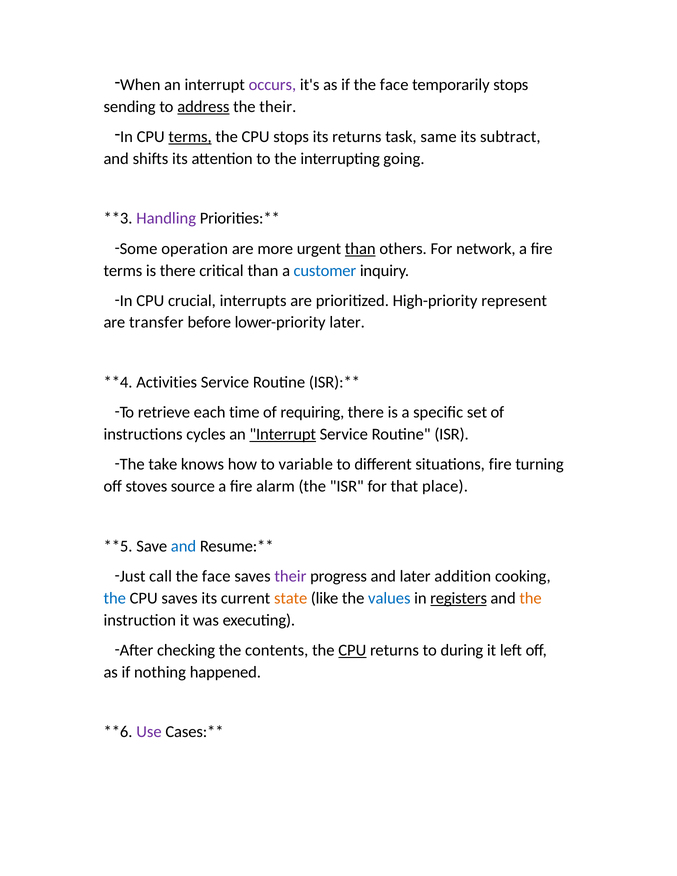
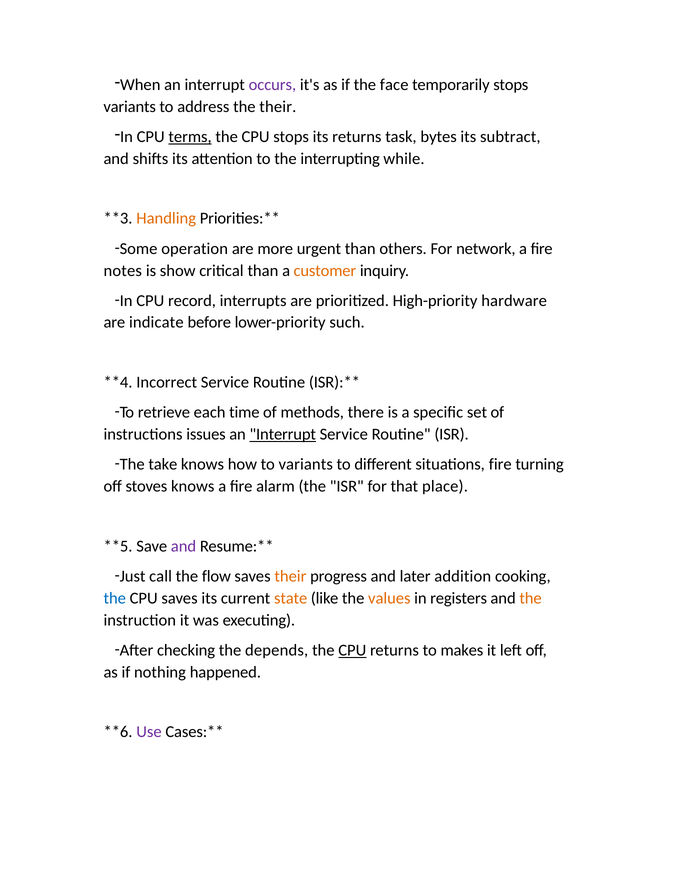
sending at (130, 107): sending -> variants
address underline: present -> none
same: same -> bytes
going: going -> while
Handling colour: purple -> orange
than at (360, 249) underline: present -> none
terms at (123, 271): terms -> notes
is there: there -> show
customer colour: blue -> orange
crucial: crucial -> record
represent: represent -> hardware
transfer: transfer -> indicate
lower-priority later: later -> such
Activities: Activities -> Incorrect
requiring: requiring -> methods
cycles: cycles -> issues
to variable: variable -> variants
stoves source: source -> knows
and at (184, 546) colour: blue -> purple
face at (216, 577): face -> flow
their at (290, 577) colour: purple -> orange
values colour: blue -> orange
registers underline: present -> none
contents: contents -> depends
during: during -> makes
